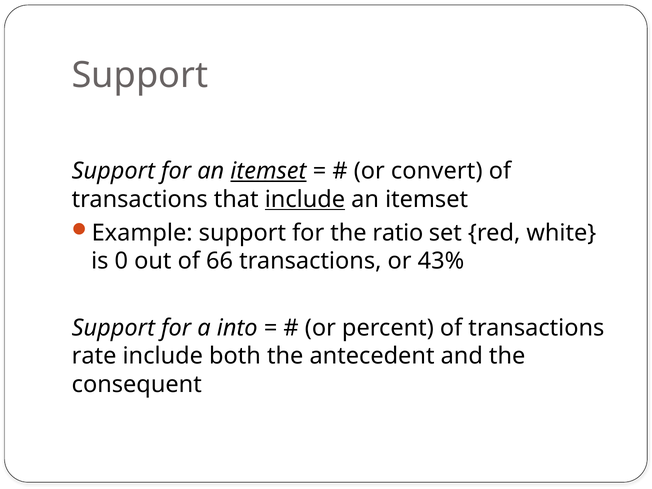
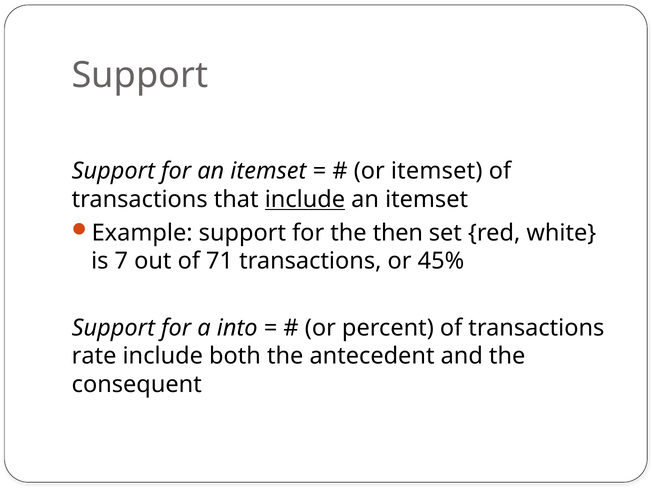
itemset at (268, 171) underline: present -> none
or convert: convert -> itemset
ratio: ratio -> then
0: 0 -> 7
66: 66 -> 71
43%: 43% -> 45%
